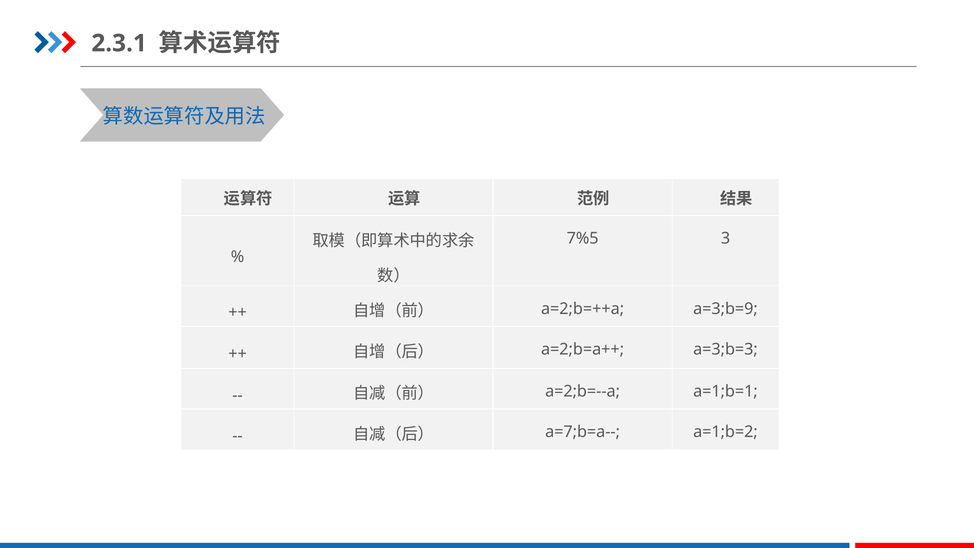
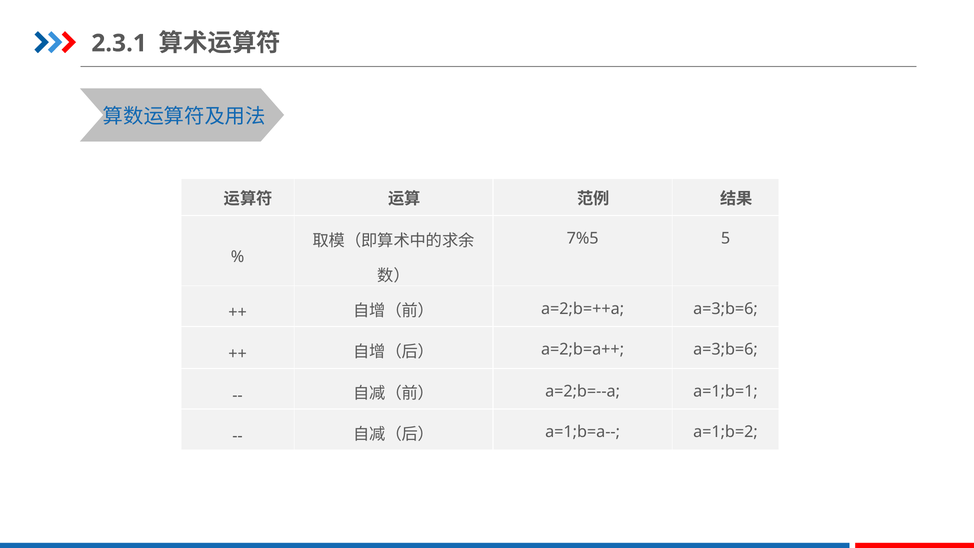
3: 3 -> 5
a=2;b=++a a=3;b=9: a=3;b=9 -> a=3;b=6
a=2;b=a++ a=3;b=3: a=3;b=3 -> a=3;b=6
a=7;b=a--: a=7;b=a-- -> a=1;b=a--
